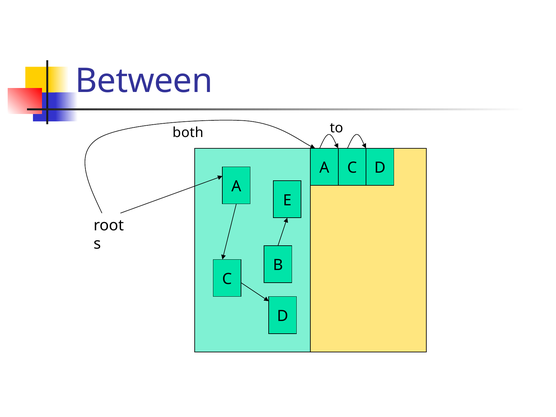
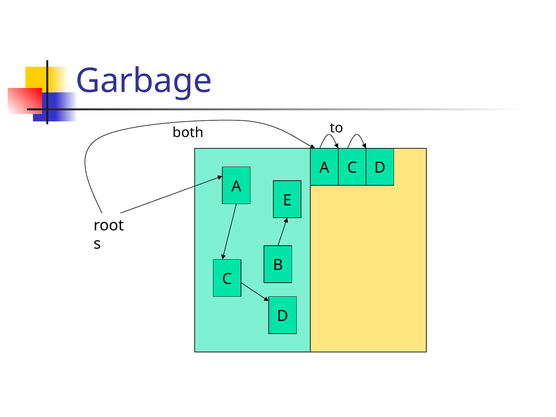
Between: Between -> Garbage
